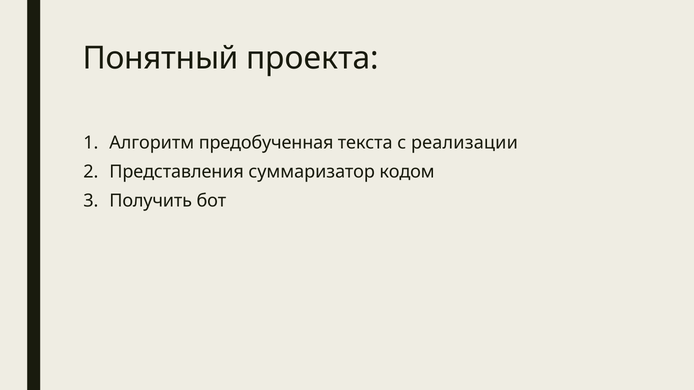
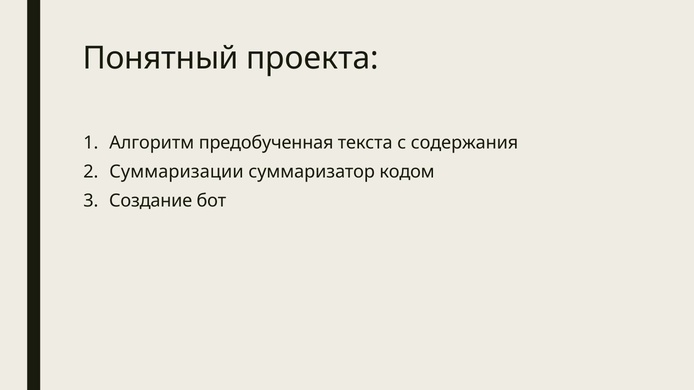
реализации: реализации -> содержания
Представления: Представления -> Суммаризации
Получить: Получить -> Создание
